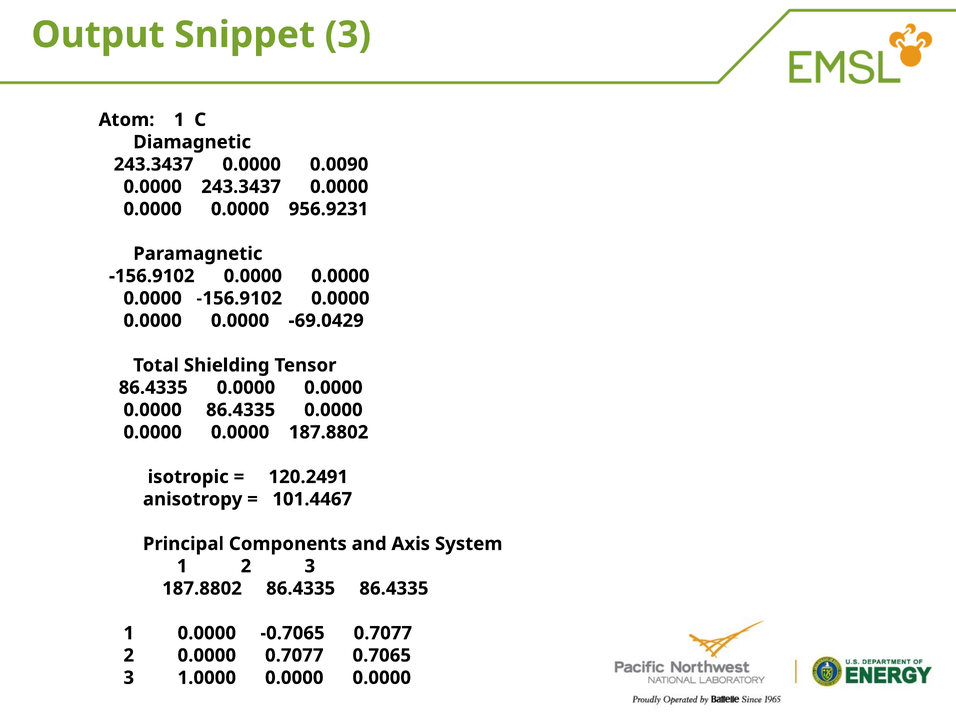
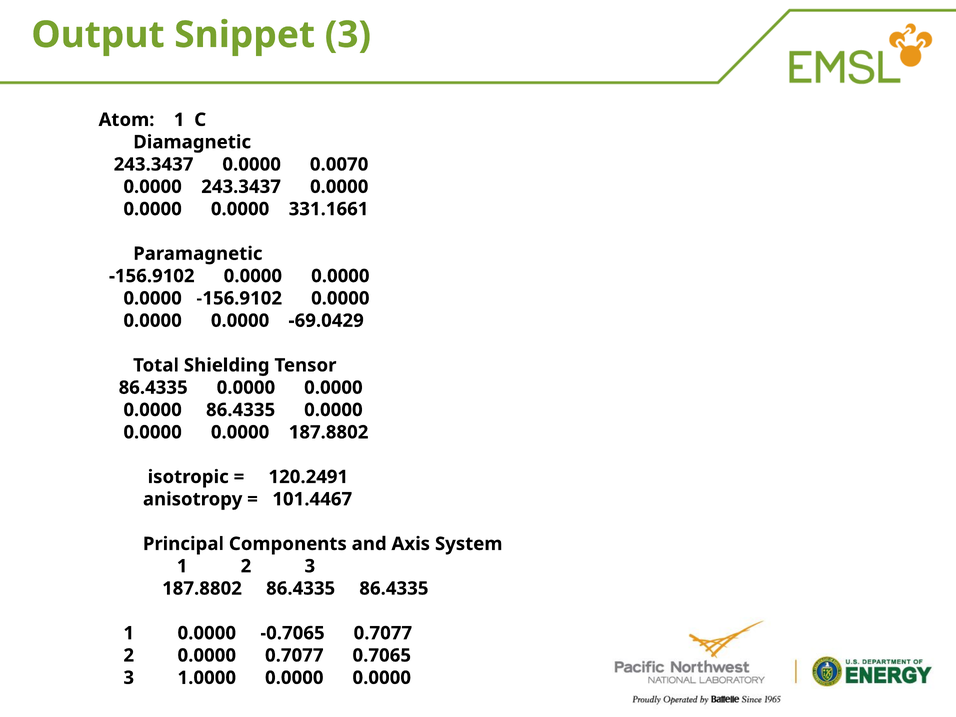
0.0090: 0.0090 -> 0.0070
956.9231: 956.9231 -> 331.1661
